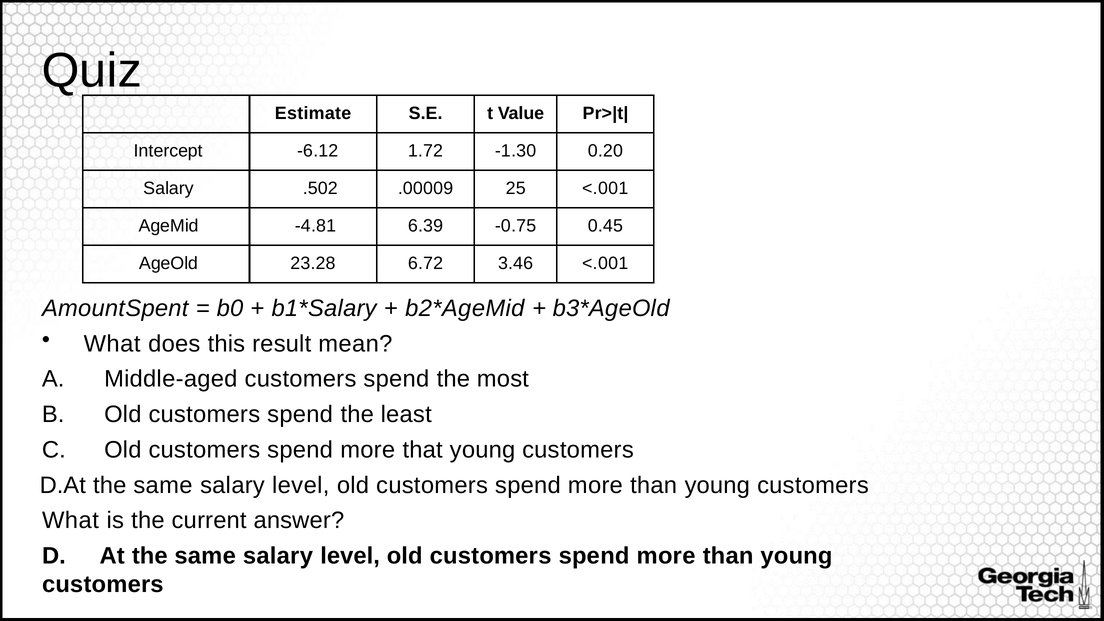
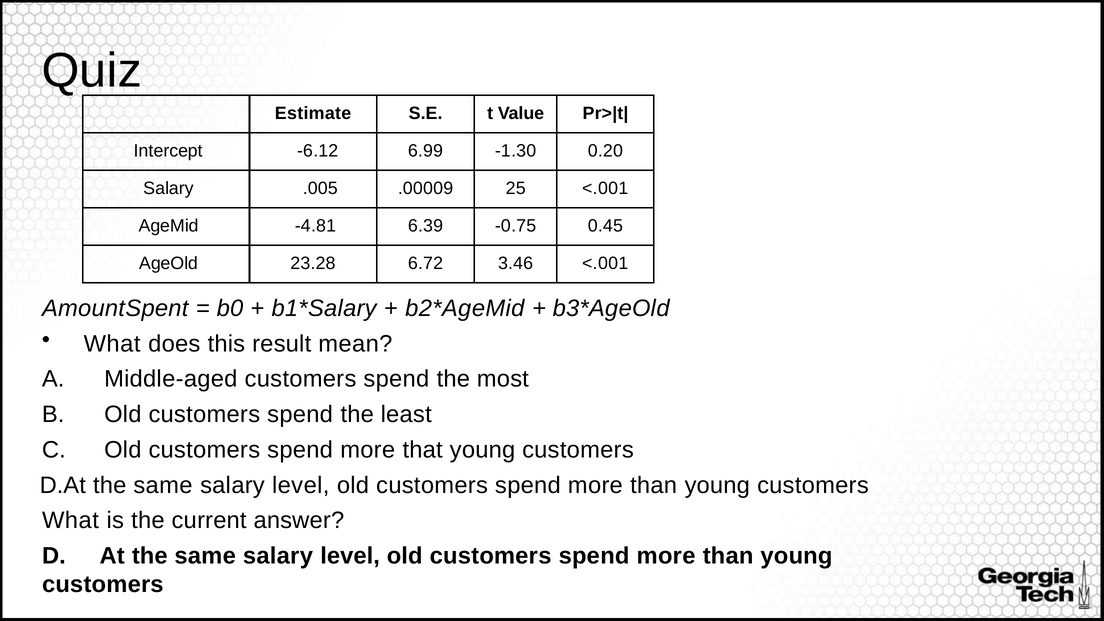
1.72: 1.72 -> 6.99
.502: .502 -> .005
